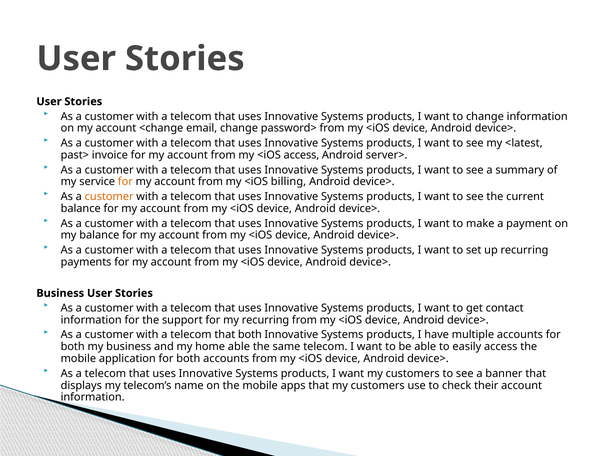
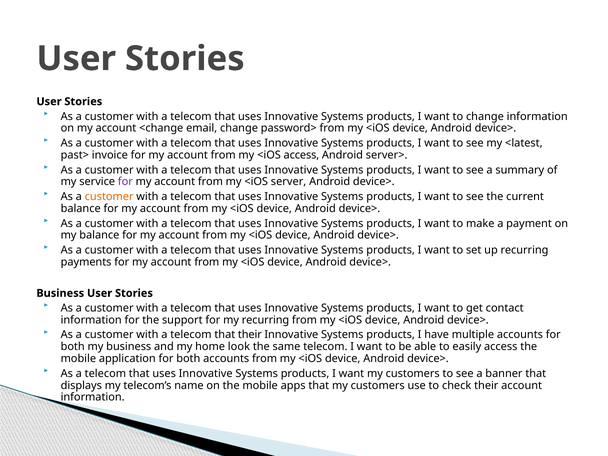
for at (125, 182) colour: orange -> purple
billing: billing -> server
that both: both -> their
home able: able -> look
